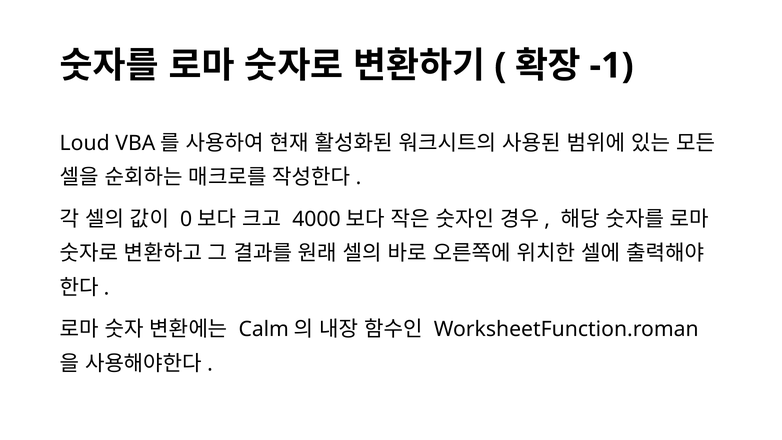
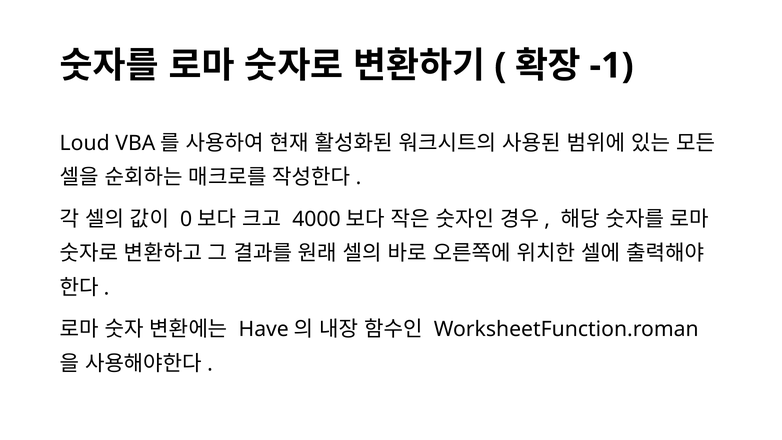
Calm: Calm -> Have
